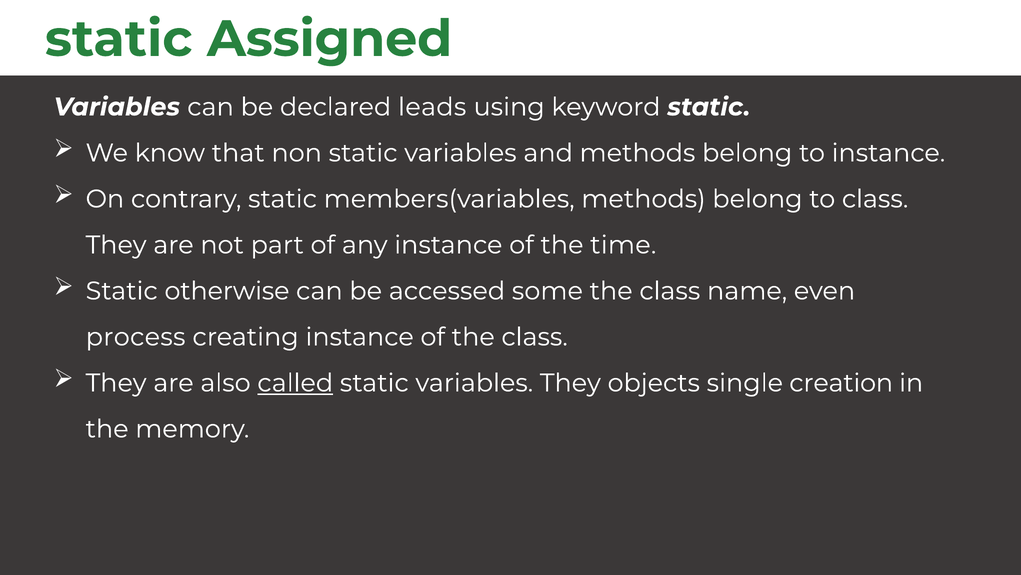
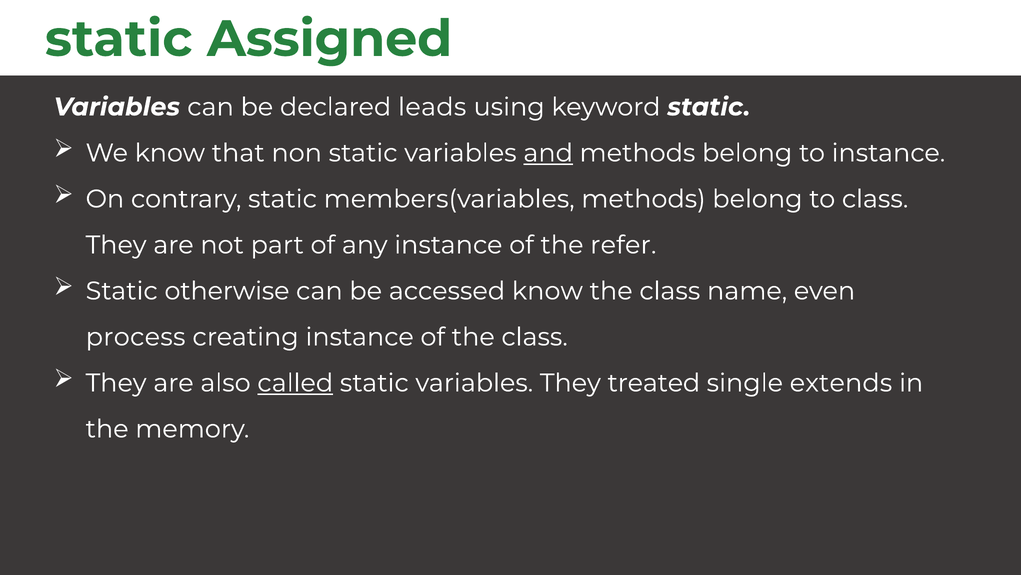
and underline: none -> present
time: time -> refer
accessed some: some -> know
objects: objects -> treated
creation: creation -> extends
